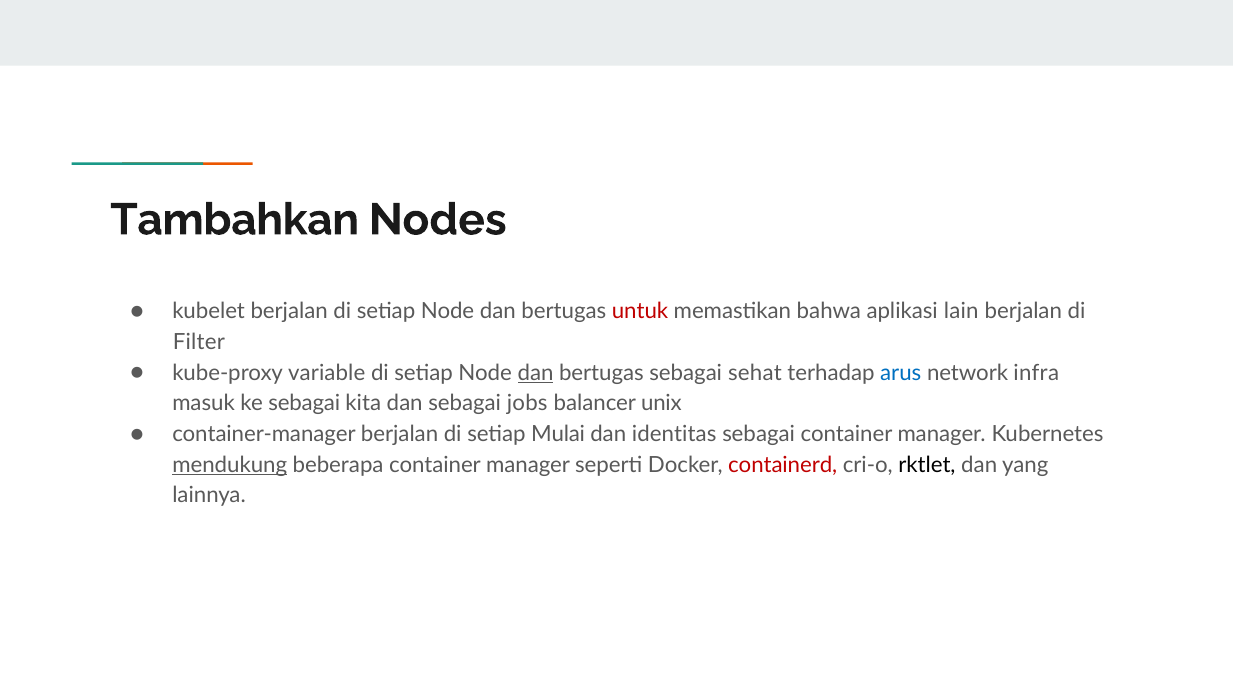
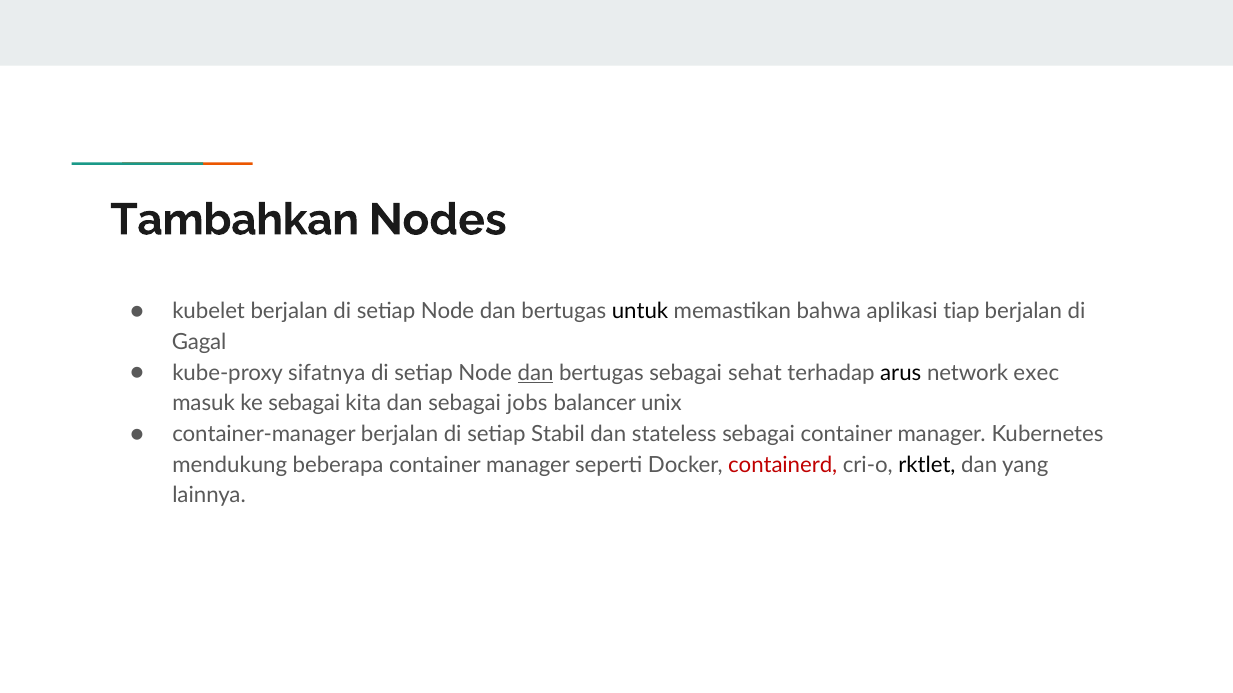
untuk colour: red -> black
lain: lain -> tiap
Filter: Filter -> Gagal
variable: variable -> sifatnya
arus colour: blue -> black
infra: infra -> exec
Mulai: Mulai -> Stabil
identitas: identitas -> stateless
mendukung underline: present -> none
